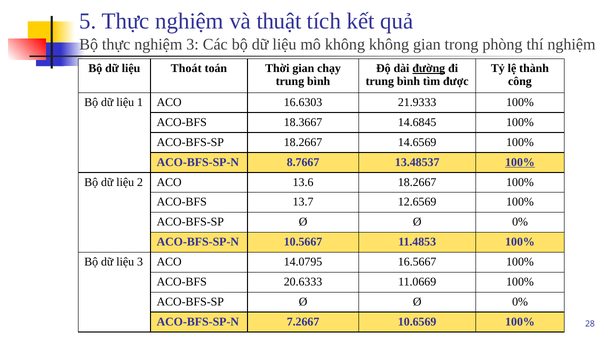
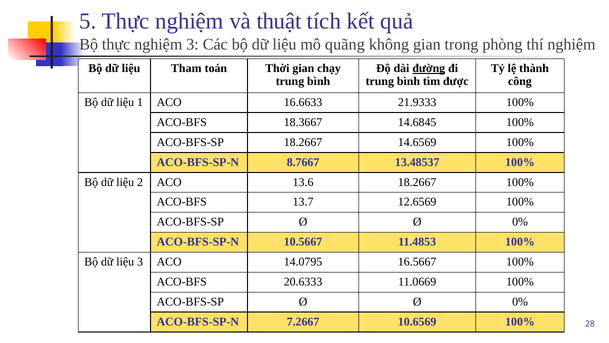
mô không: không -> quãng
Thoát: Thoát -> Tham
16.6303: 16.6303 -> 16.6633
100% at (520, 162) underline: present -> none
